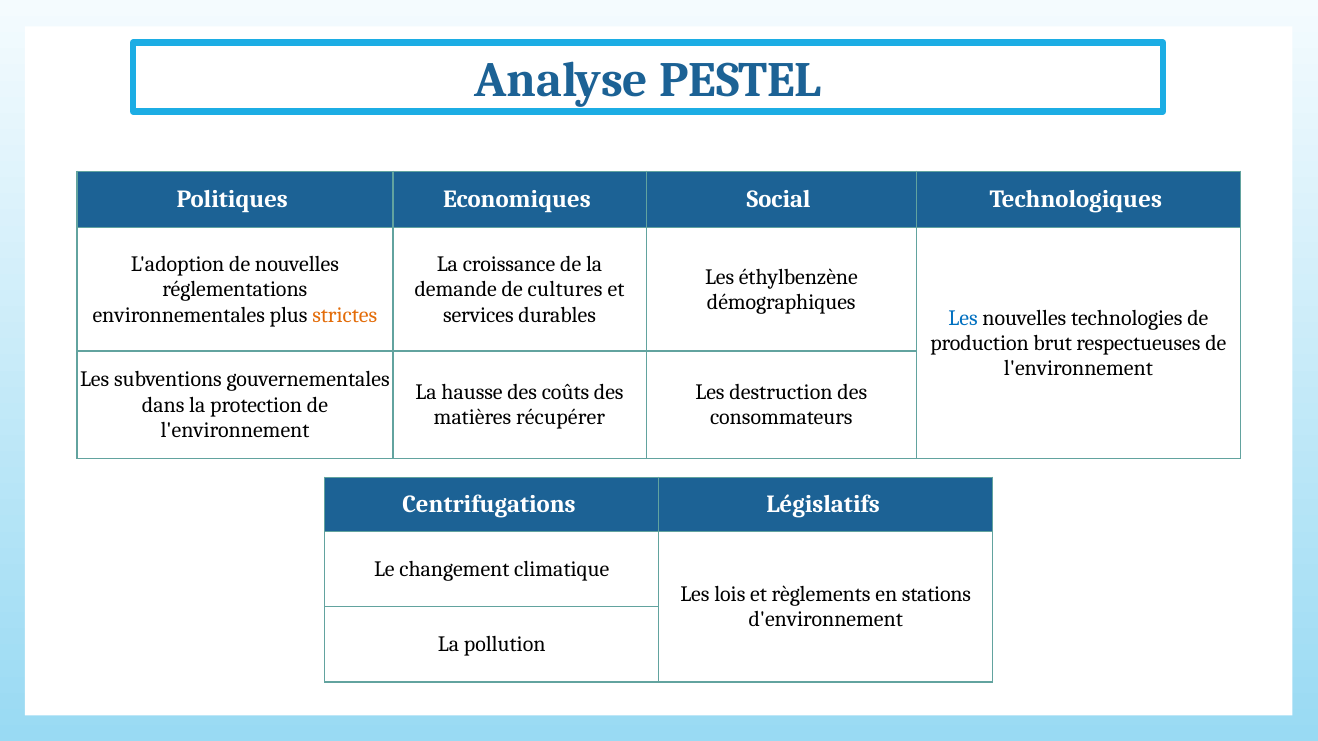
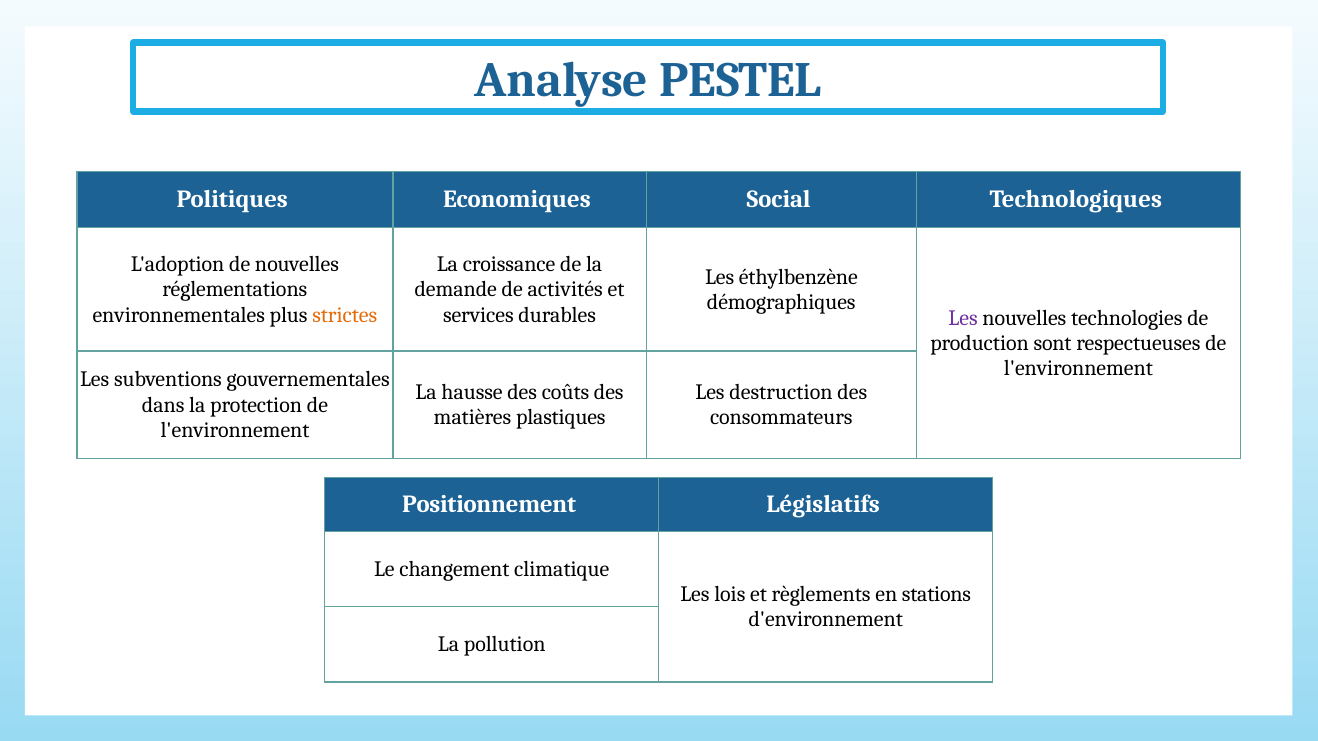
cultures: cultures -> activités
Les at (963, 318) colour: blue -> purple
brut: brut -> sont
récupérer: récupérer -> plastiques
Centrifugations: Centrifugations -> Positionnement
